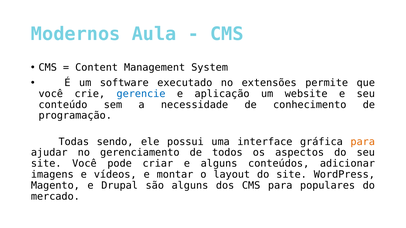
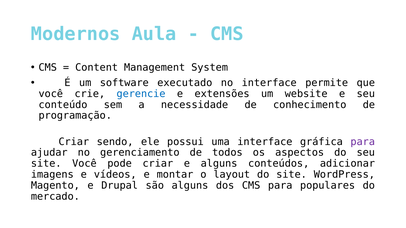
no extensões: extensões -> interface
aplicação: aplicação -> extensões
Todas at (74, 142): Todas -> Criar
para at (363, 142) colour: orange -> purple
